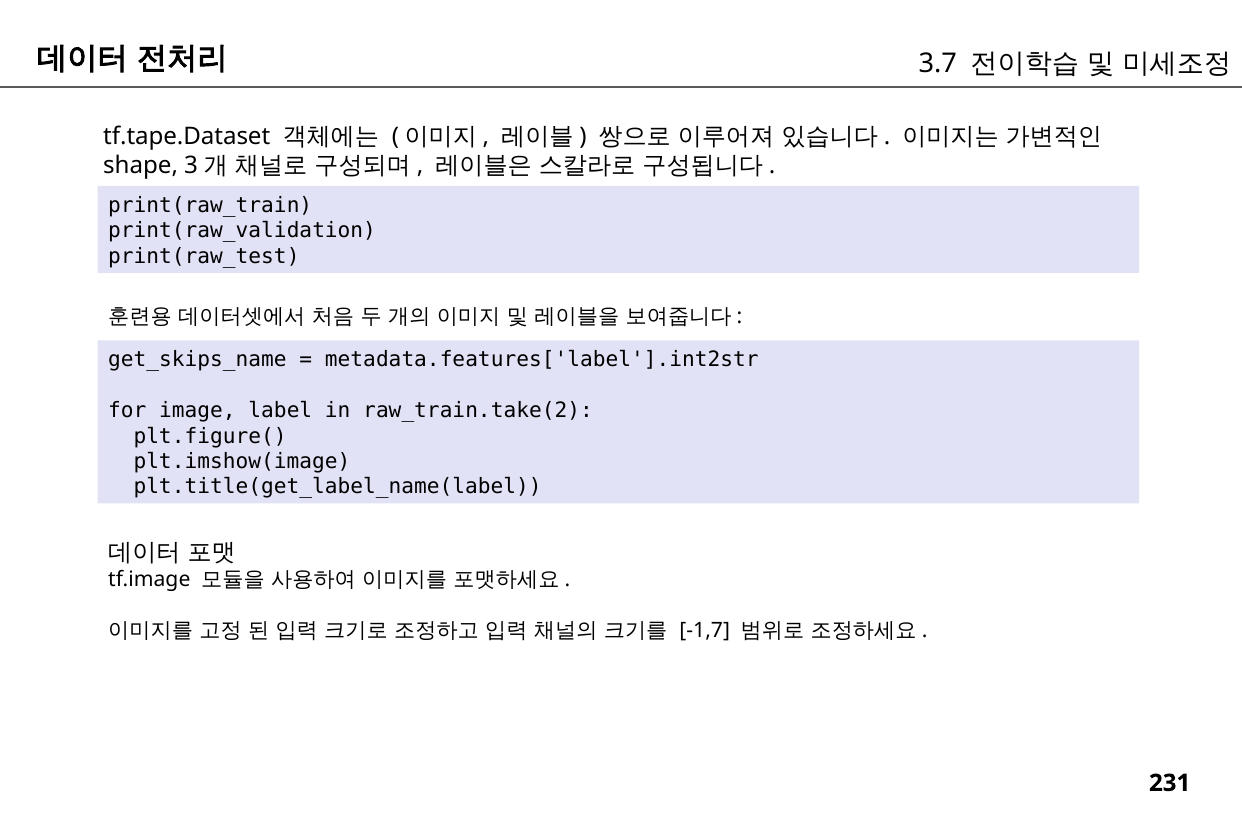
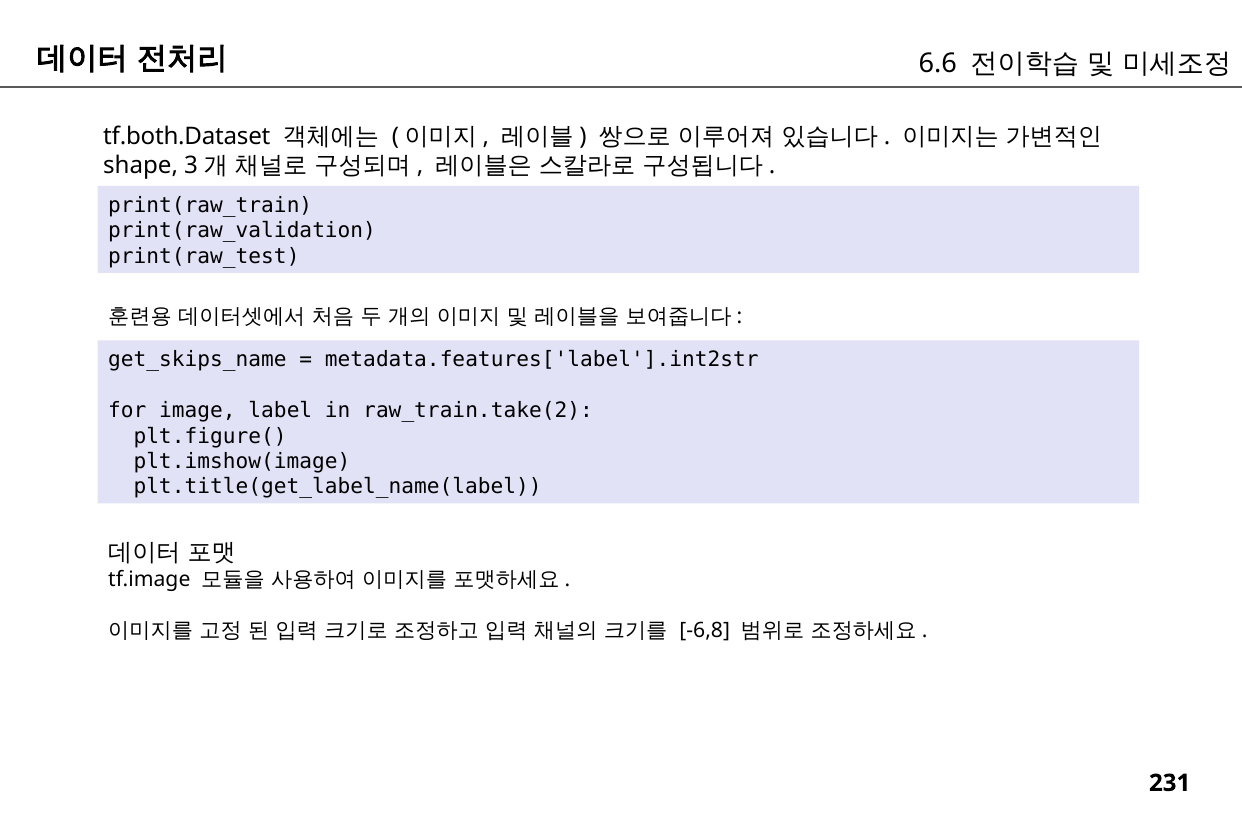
3.7: 3.7 -> 6.6
tf.tape.Dataset: tf.tape.Dataset -> tf.both.Dataset
-1,7: -1,7 -> -6,8
